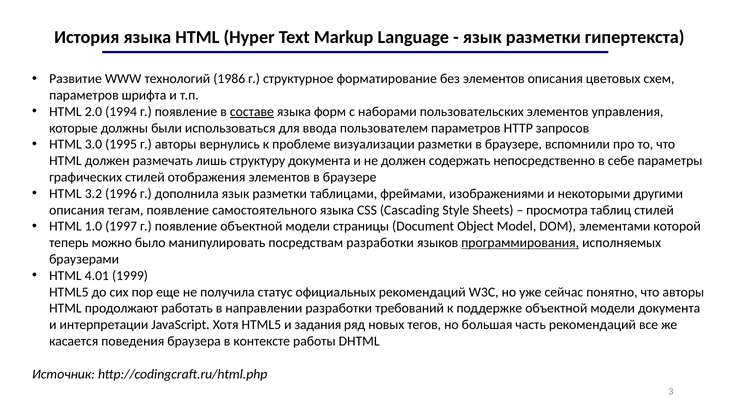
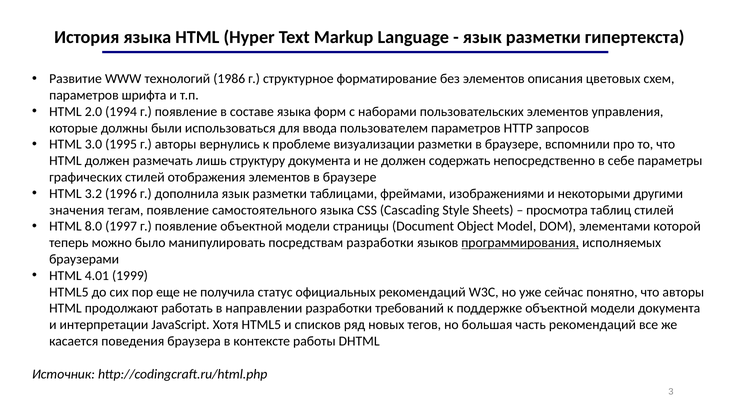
составе underline: present -> none
описания at (77, 210): описания -> значения
1.0: 1.0 -> 8.0
задания: задания -> списков
